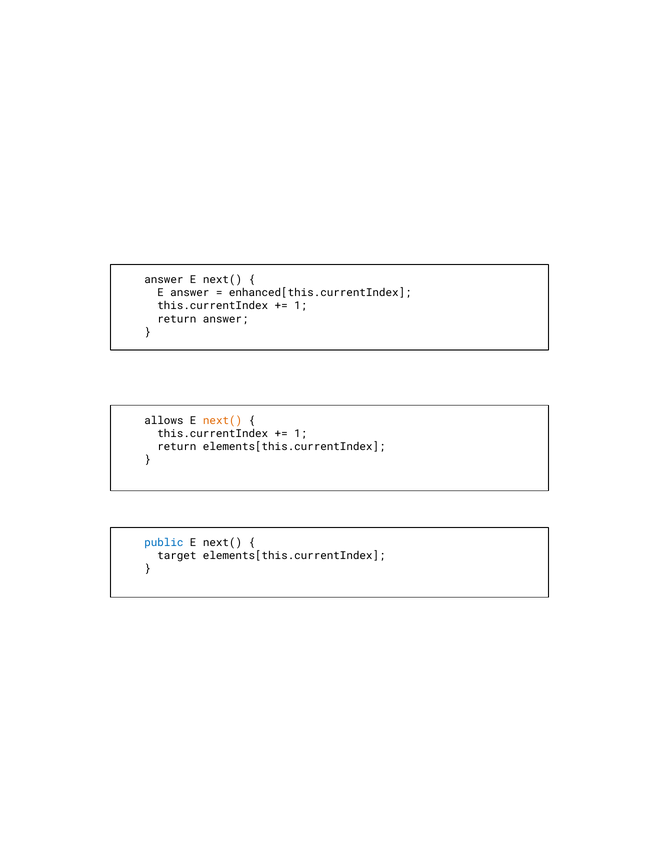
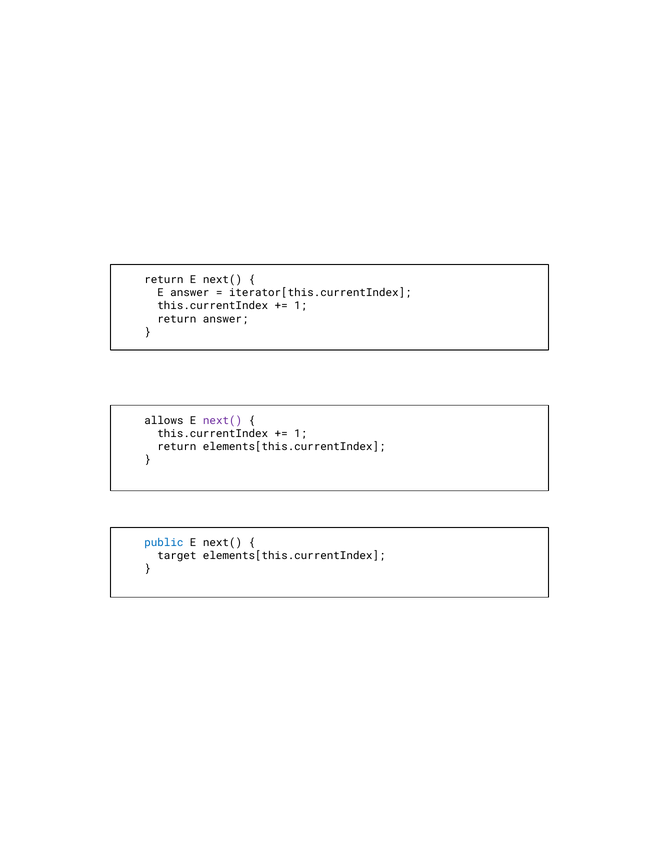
answer at (164, 280): answer -> return
enhanced[this.currentIndex: enhanced[this.currentIndex -> iterator[this.currentIndex
next( at (223, 421) colour: orange -> purple
